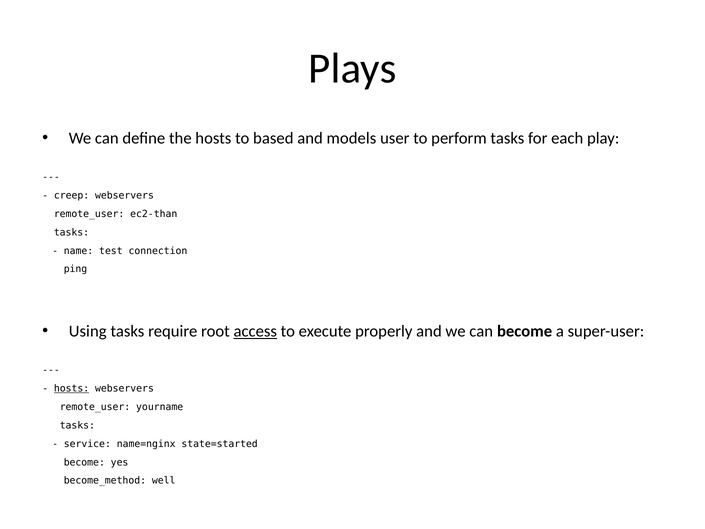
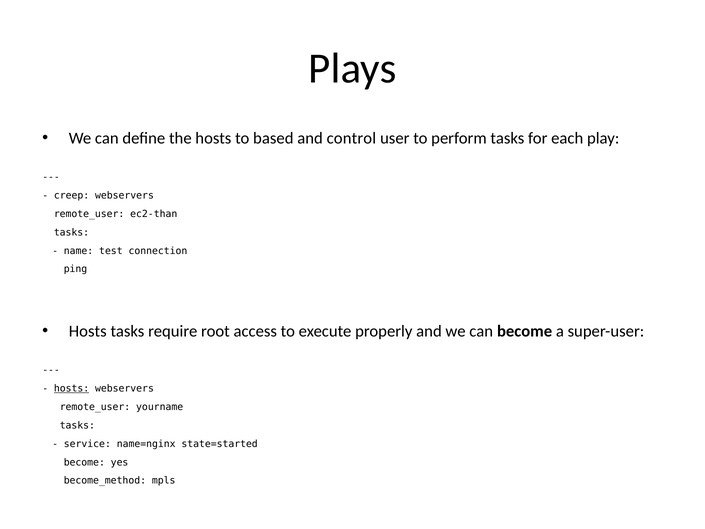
models: models -> control
Using at (88, 331): Using -> Hosts
access underline: present -> none
well: well -> mpls
